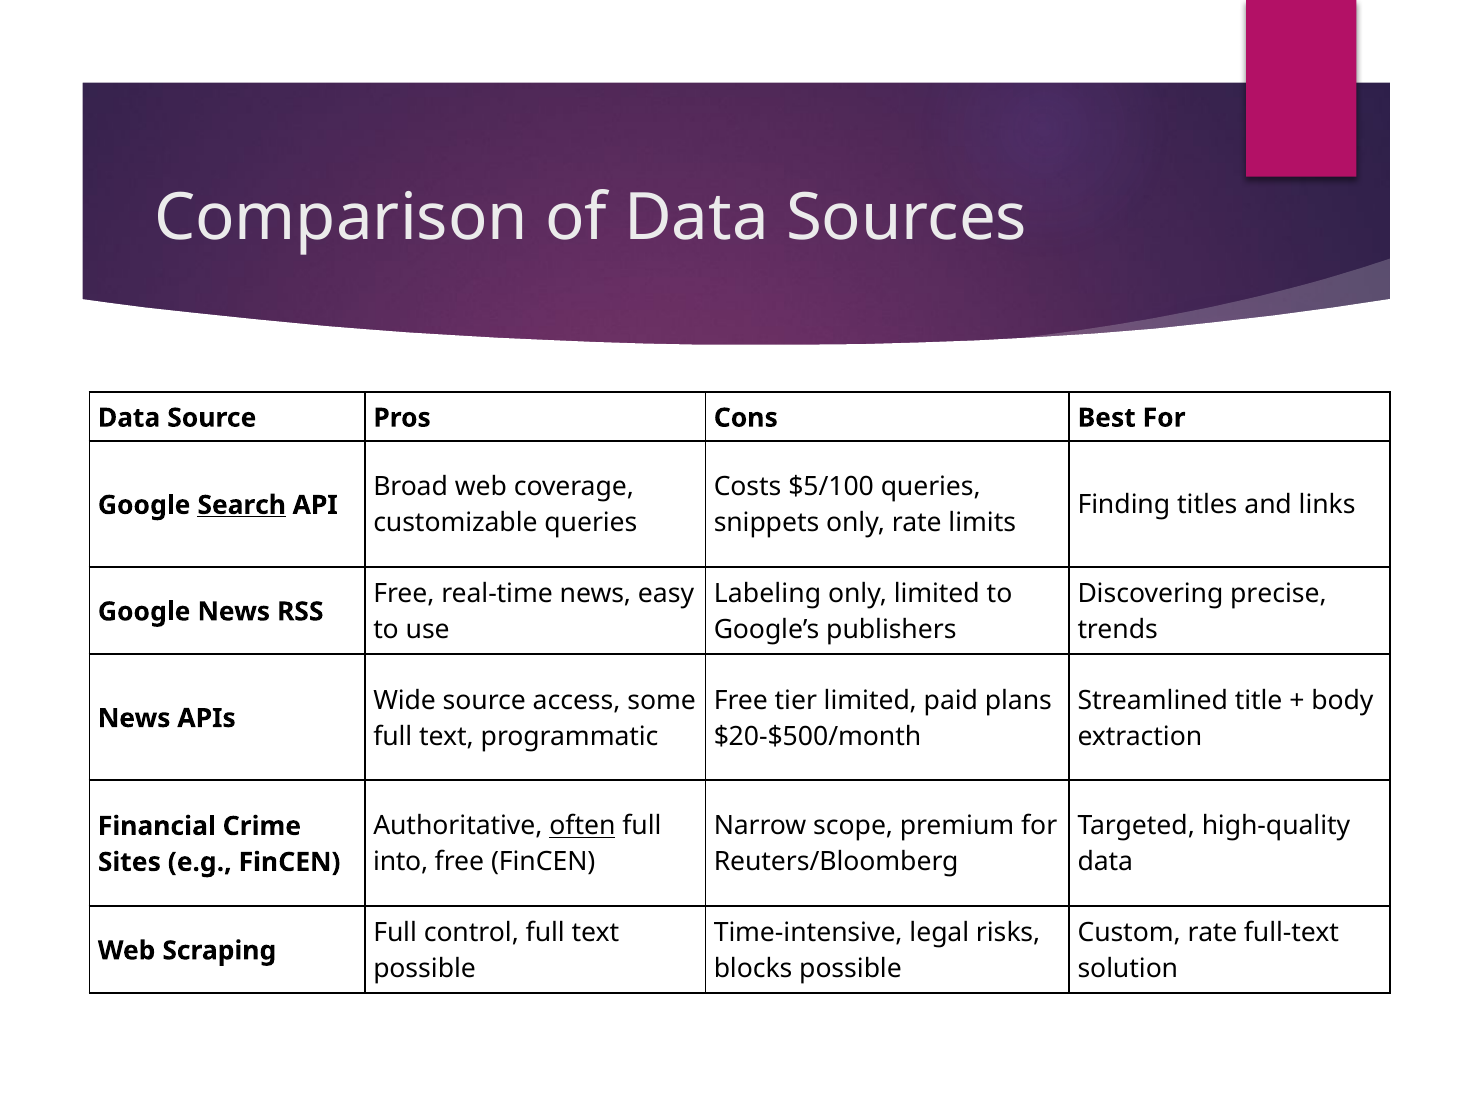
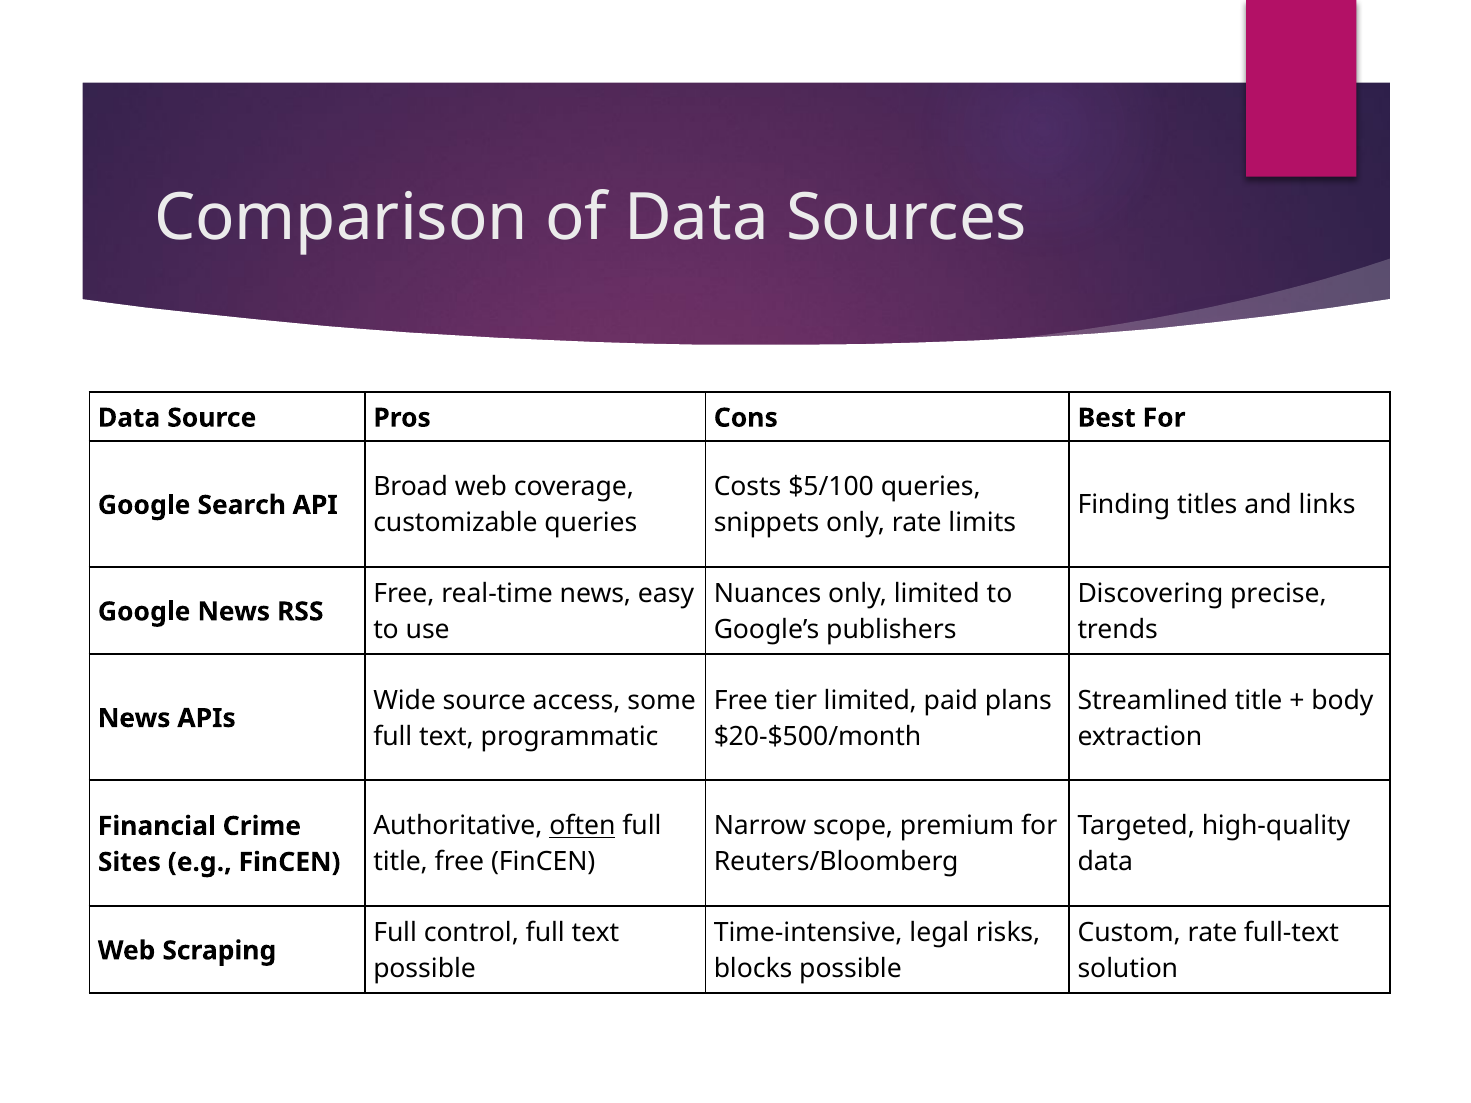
Search underline: present -> none
Labeling: Labeling -> Nuances
into at (401, 862): into -> title
